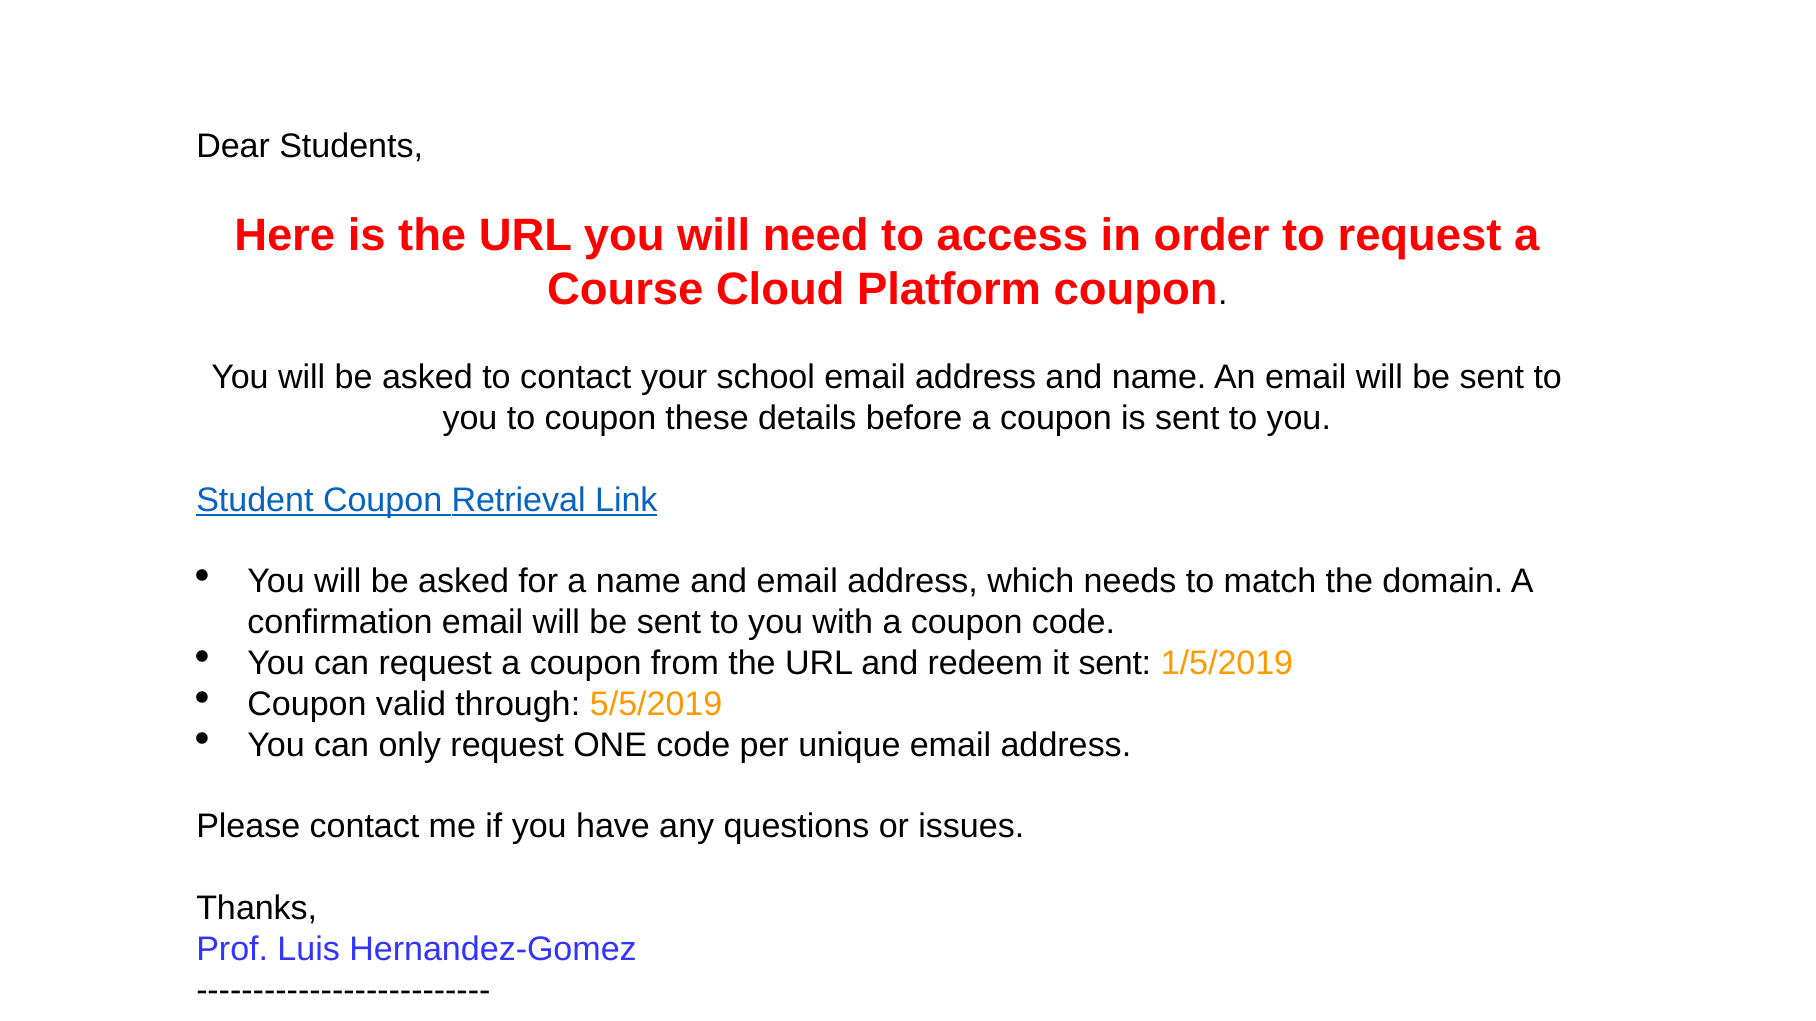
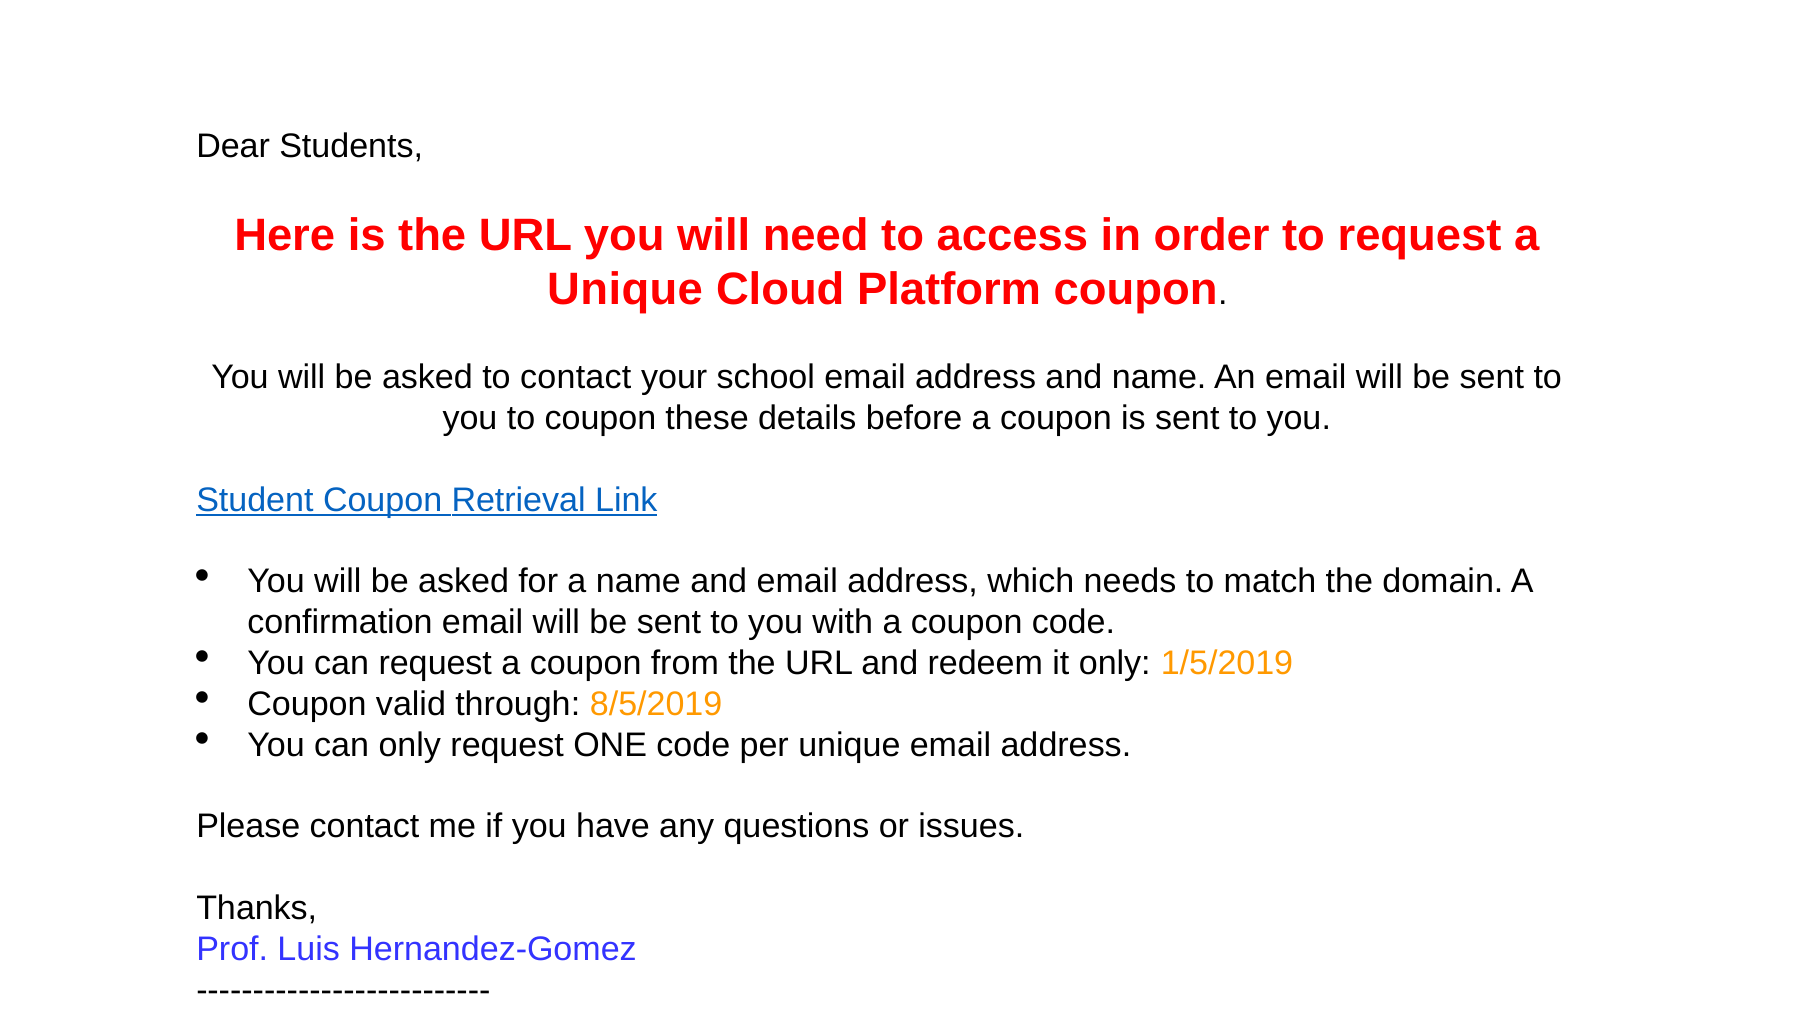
Course at (625, 290): Course -> Unique
it sent: sent -> only
5/5/2019: 5/5/2019 -> 8/5/2019
